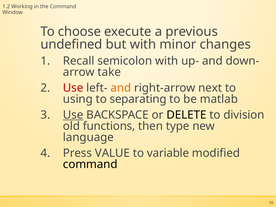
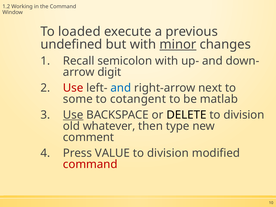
choose: choose -> loaded
minor underline: none -> present
take: take -> digit
and at (121, 88) colour: orange -> blue
using: using -> some
separating: separating -> cotangent
functions: functions -> whatever
language: language -> comment
variable at (168, 153): variable -> division
command at (90, 164) colour: black -> red
